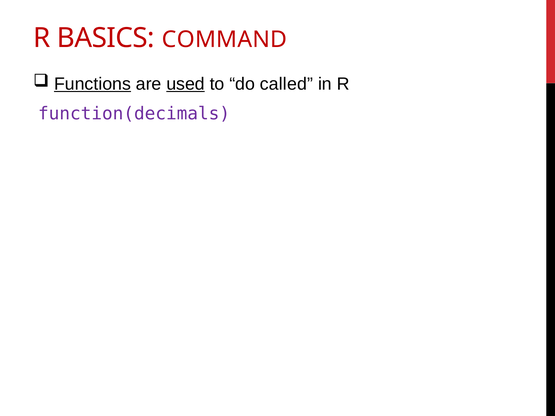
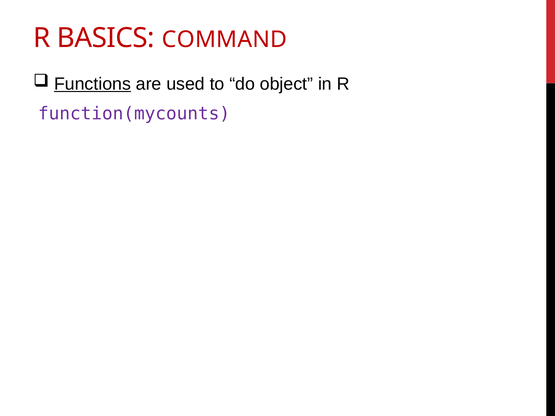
used underline: present -> none
called: called -> object
function(decimals: function(decimals -> function(mycounts
